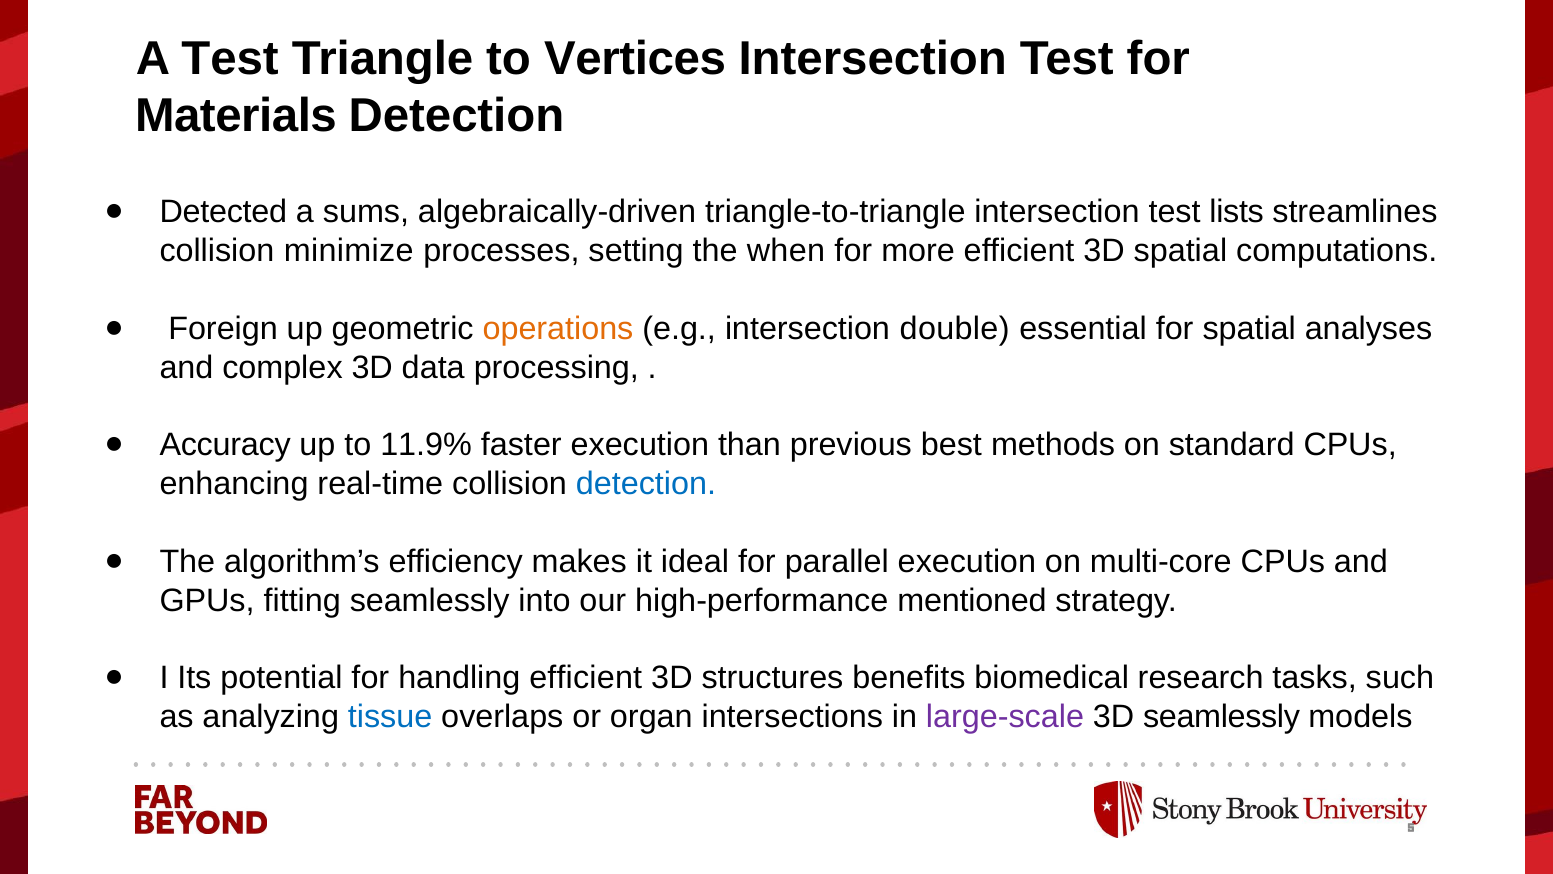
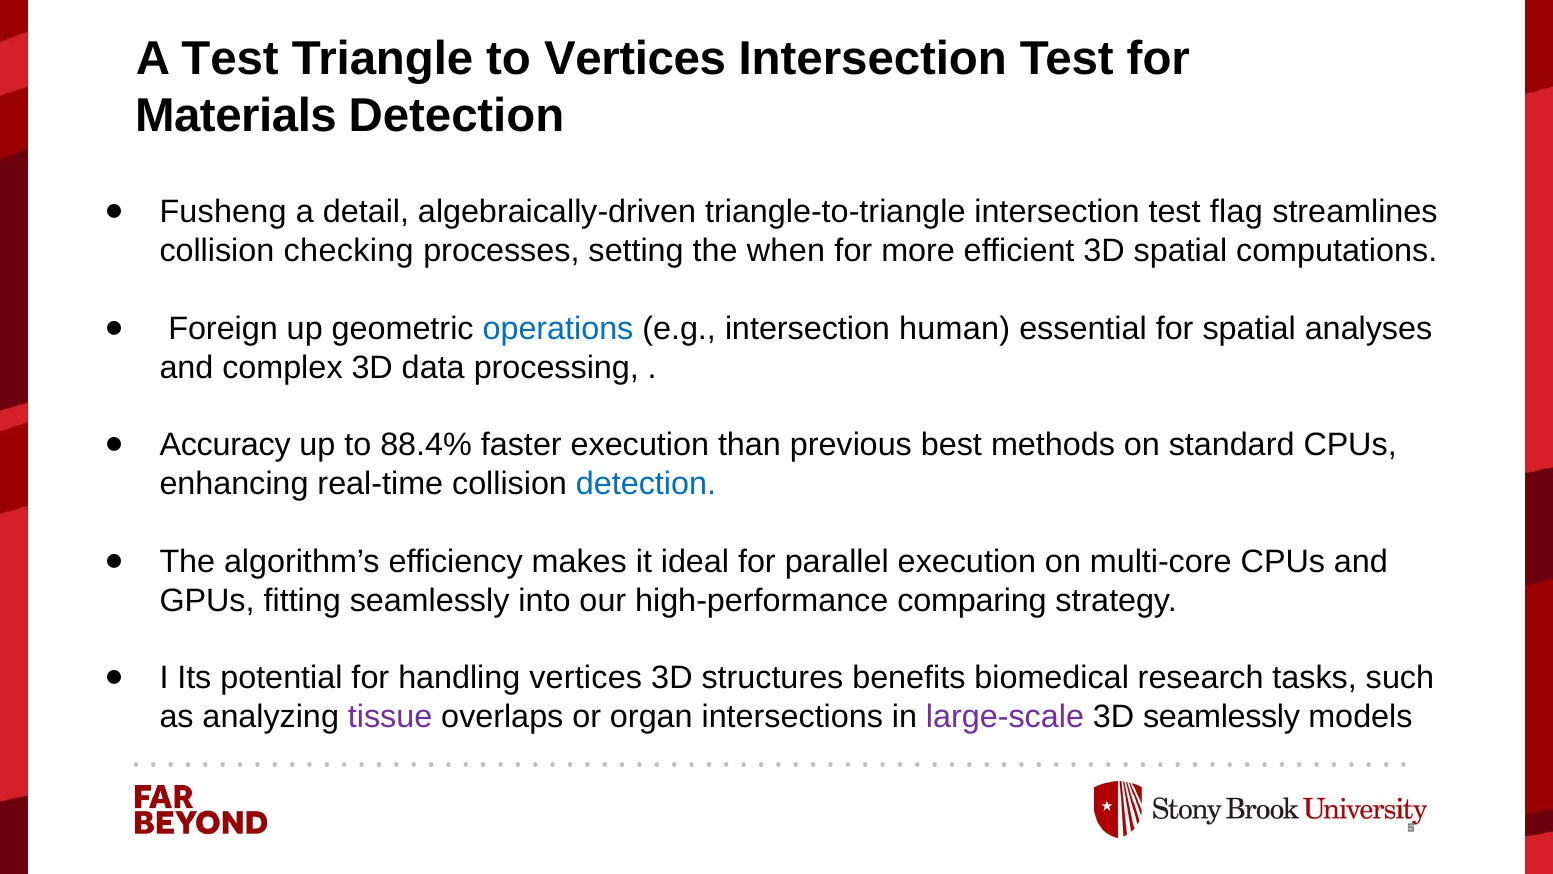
Detected: Detected -> Fusheng
sums: sums -> detail
lists: lists -> flag
minimize: minimize -> checking
operations colour: orange -> blue
double: double -> human
11.9%: 11.9% -> 88.4%
mentioned: mentioned -> comparing
handling efficient: efficient -> vertices
tissue colour: blue -> purple
